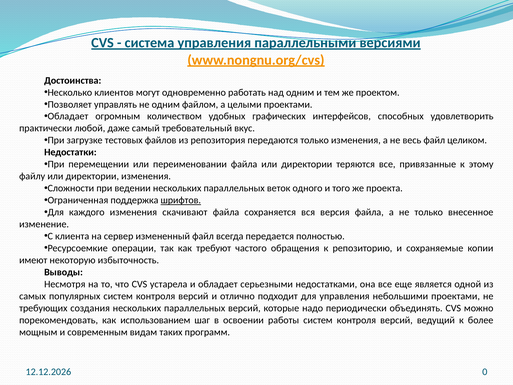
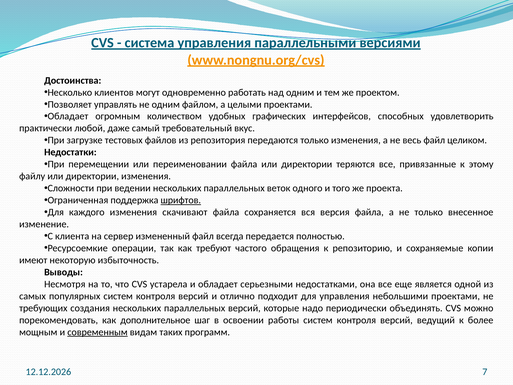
использованием: использованием -> дополнительное
современным underline: none -> present
0: 0 -> 7
